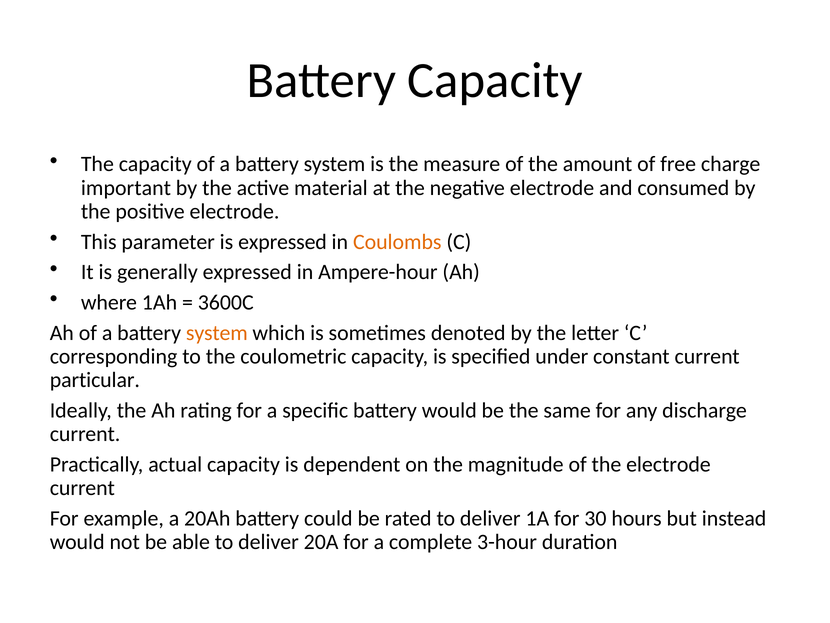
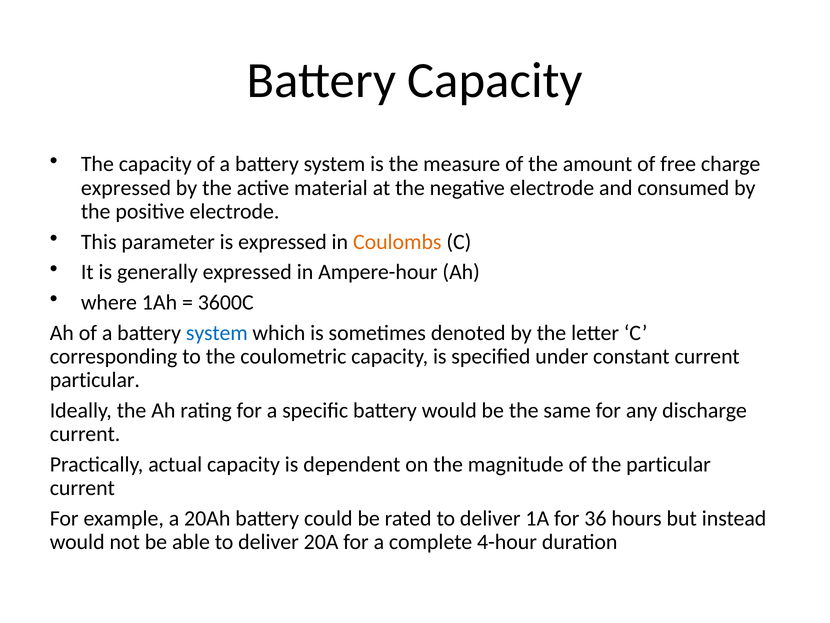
important at (126, 188): important -> expressed
system at (217, 333) colour: orange -> blue
the electrode: electrode -> particular
30: 30 -> 36
3-hour: 3-hour -> 4-hour
